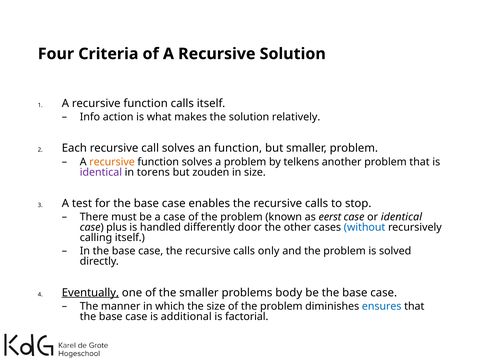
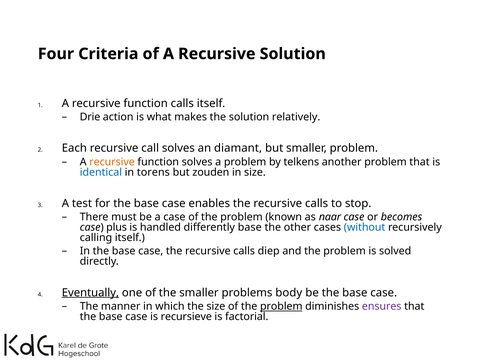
Info: Info -> Drie
an function: function -> diamant
identical at (101, 172) colour: purple -> blue
eerst: eerst -> naar
or identical: identical -> becomes
differently door: door -> base
only: only -> diep
problem at (281, 306) underline: none -> present
ensures colour: blue -> purple
additional: additional -> recursieve
